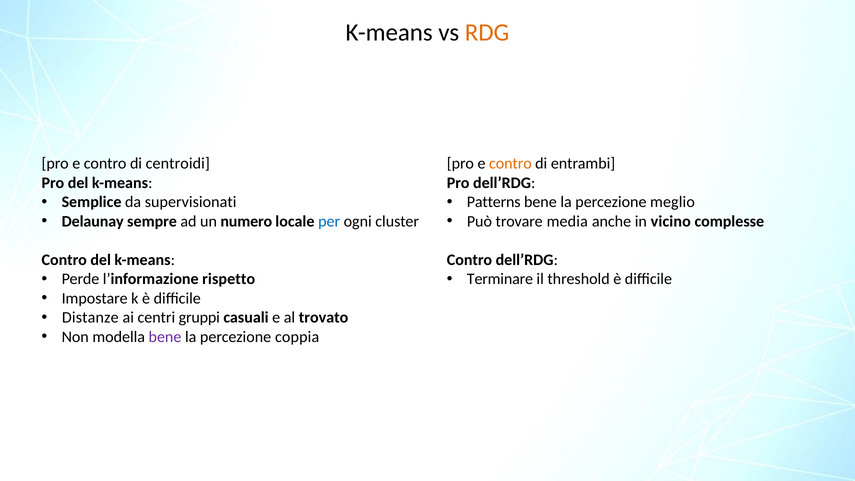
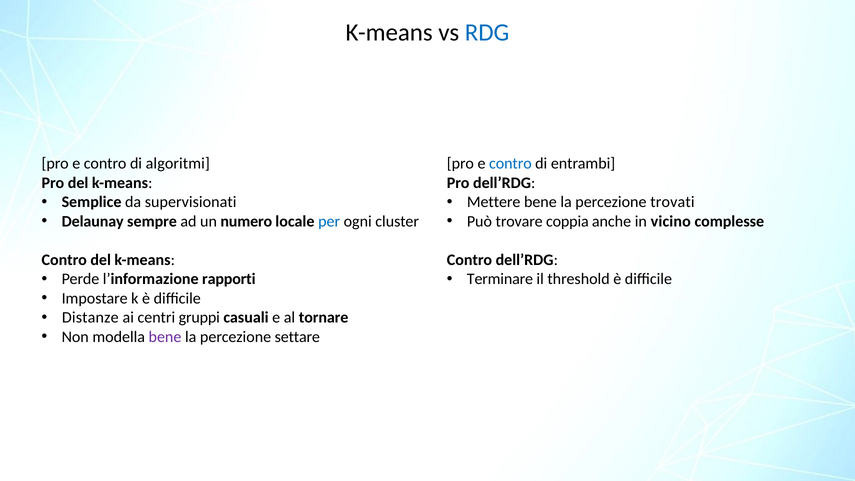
RDG colour: orange -> blue
centroidi: centroidi -> algoritmi
contro at (510, 164) colour: orange -> blue
Patterns: Patterns -> Mettere
meglio: meglio -> trovati
media: media -> coppia
rispetto: rispetto -> rapporti
trovato: trovato -> tornare
coppia: coppia -> settare
